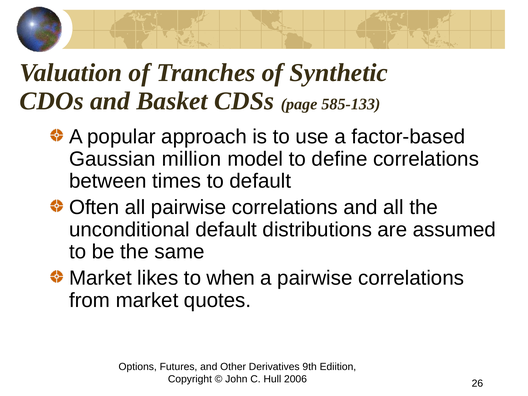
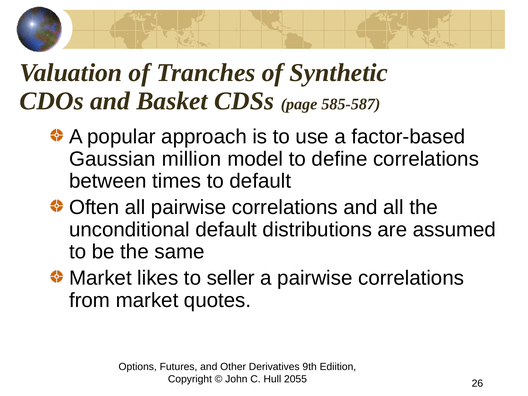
585-133: 585-133 -> 585-587
when: when -> seller
2006: 2006 -> 2055
